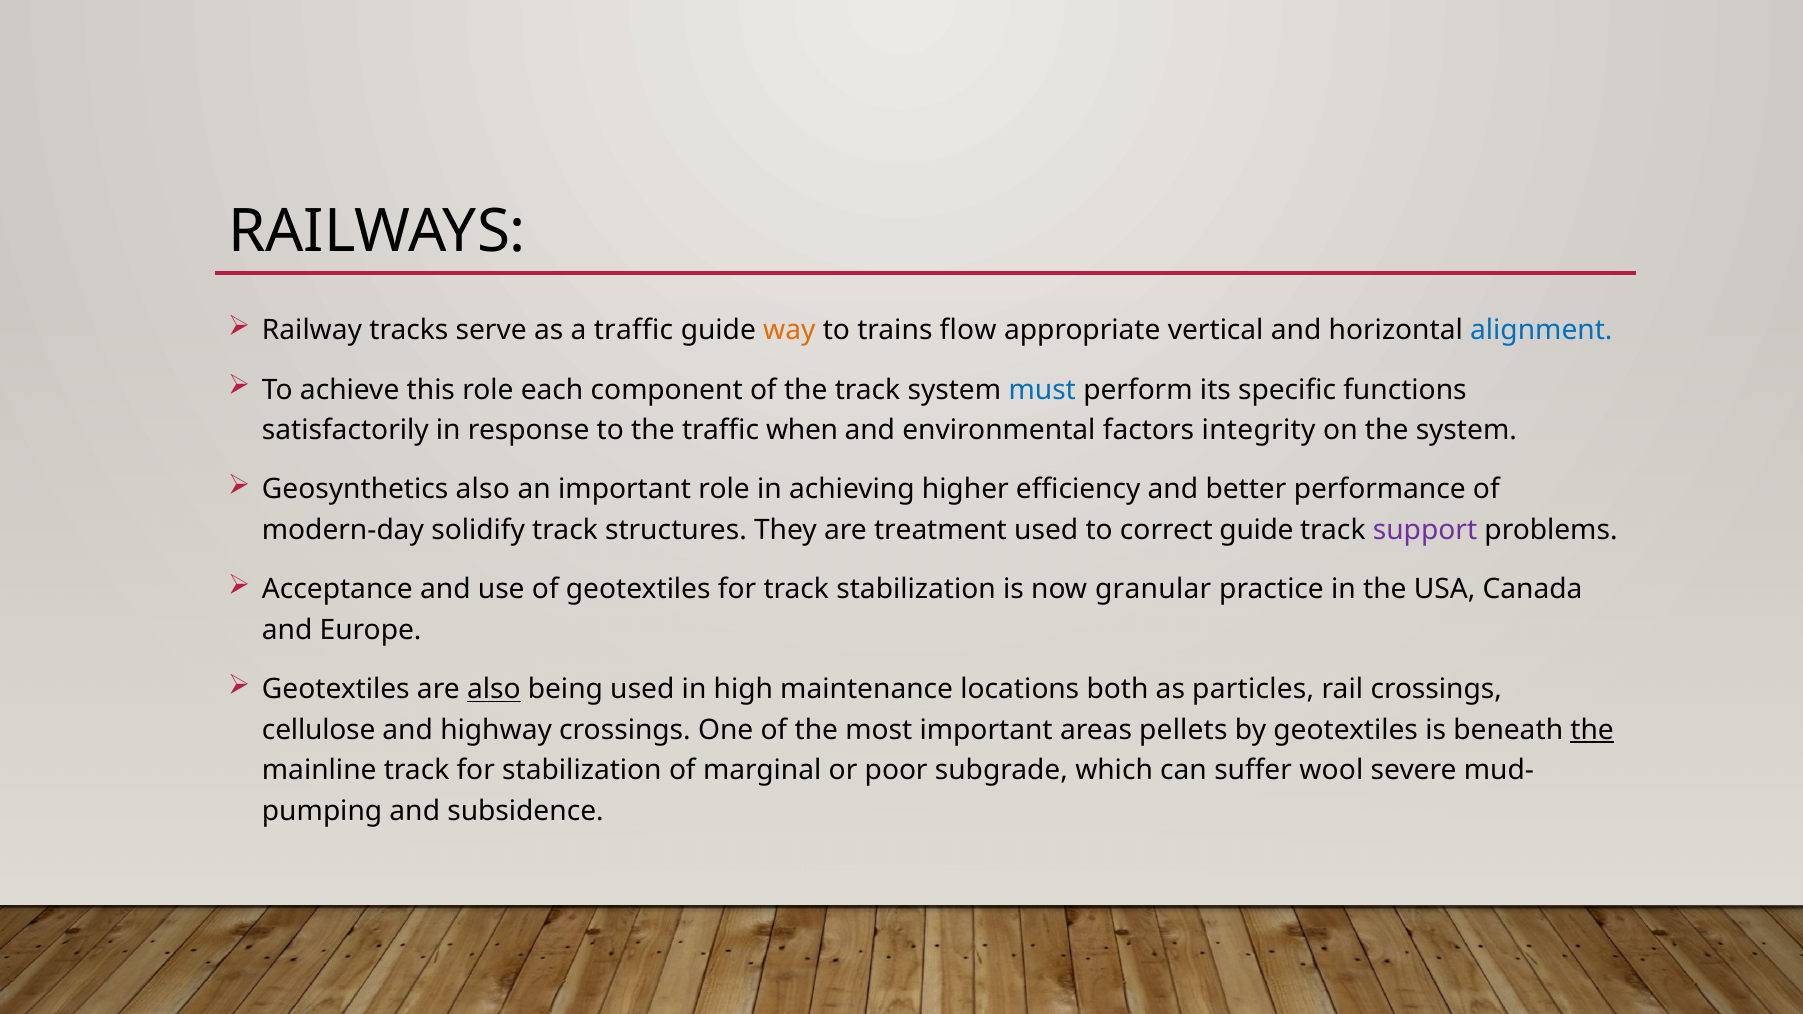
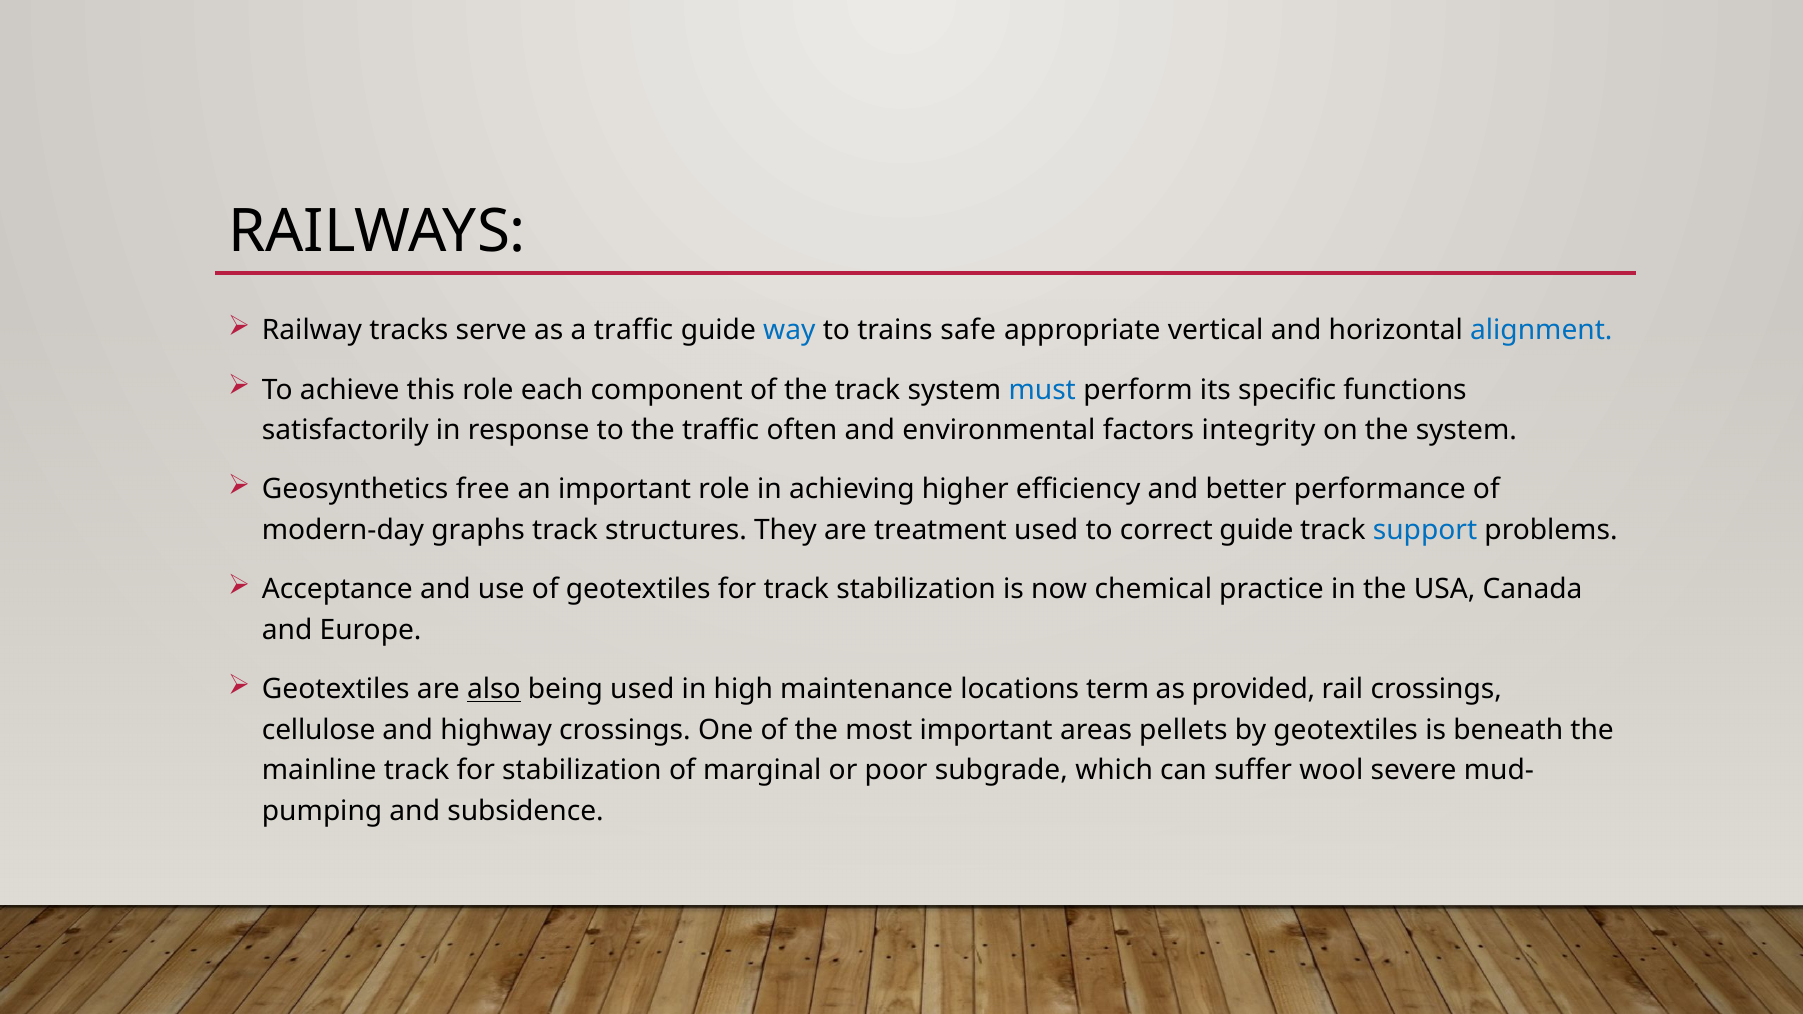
way colour: orange -> blue
flow: flow -> safe
when: when -> often
Geosynthetics also: also -> free
solidify: solidify -> graphs
support colour: purple -> blue
granular: granular -> chemical
both: both -> term
particles: particles -> provided
the at (1592, 730) underline: present -> none
